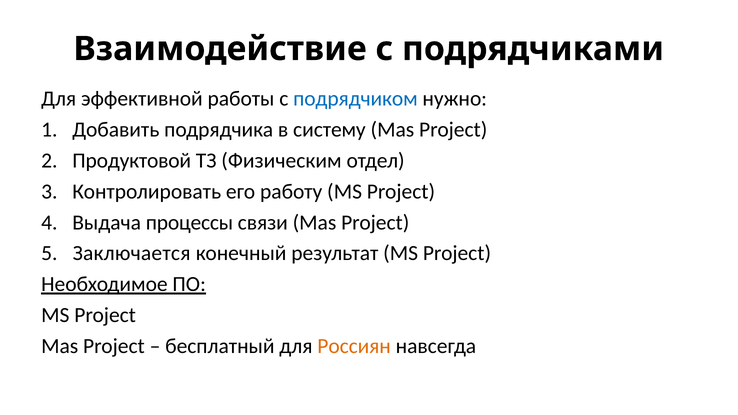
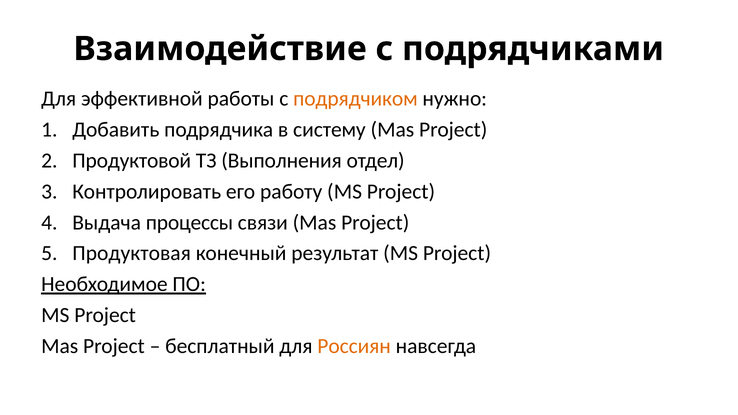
подрядчиком colour: blue -> orange
Физическим: Физическим -> Выполнения
Заключается: Заключается -> Продуктовая
